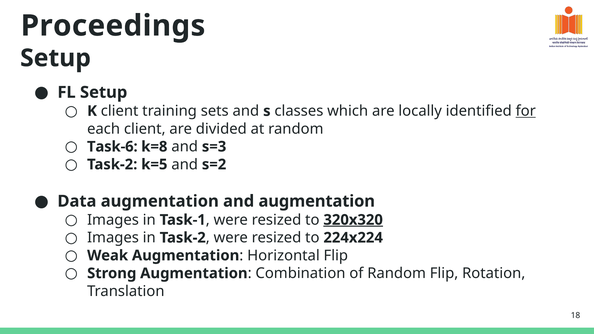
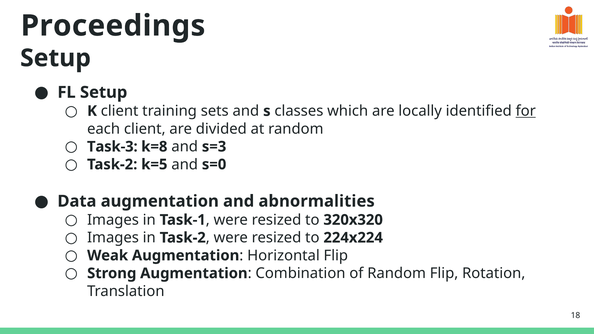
Task-6: Task-6 -> Task-3
s=2: s=2 -> s=0
and augmentation: augmentation -> abnormalities
320x320 underline: present -> none
